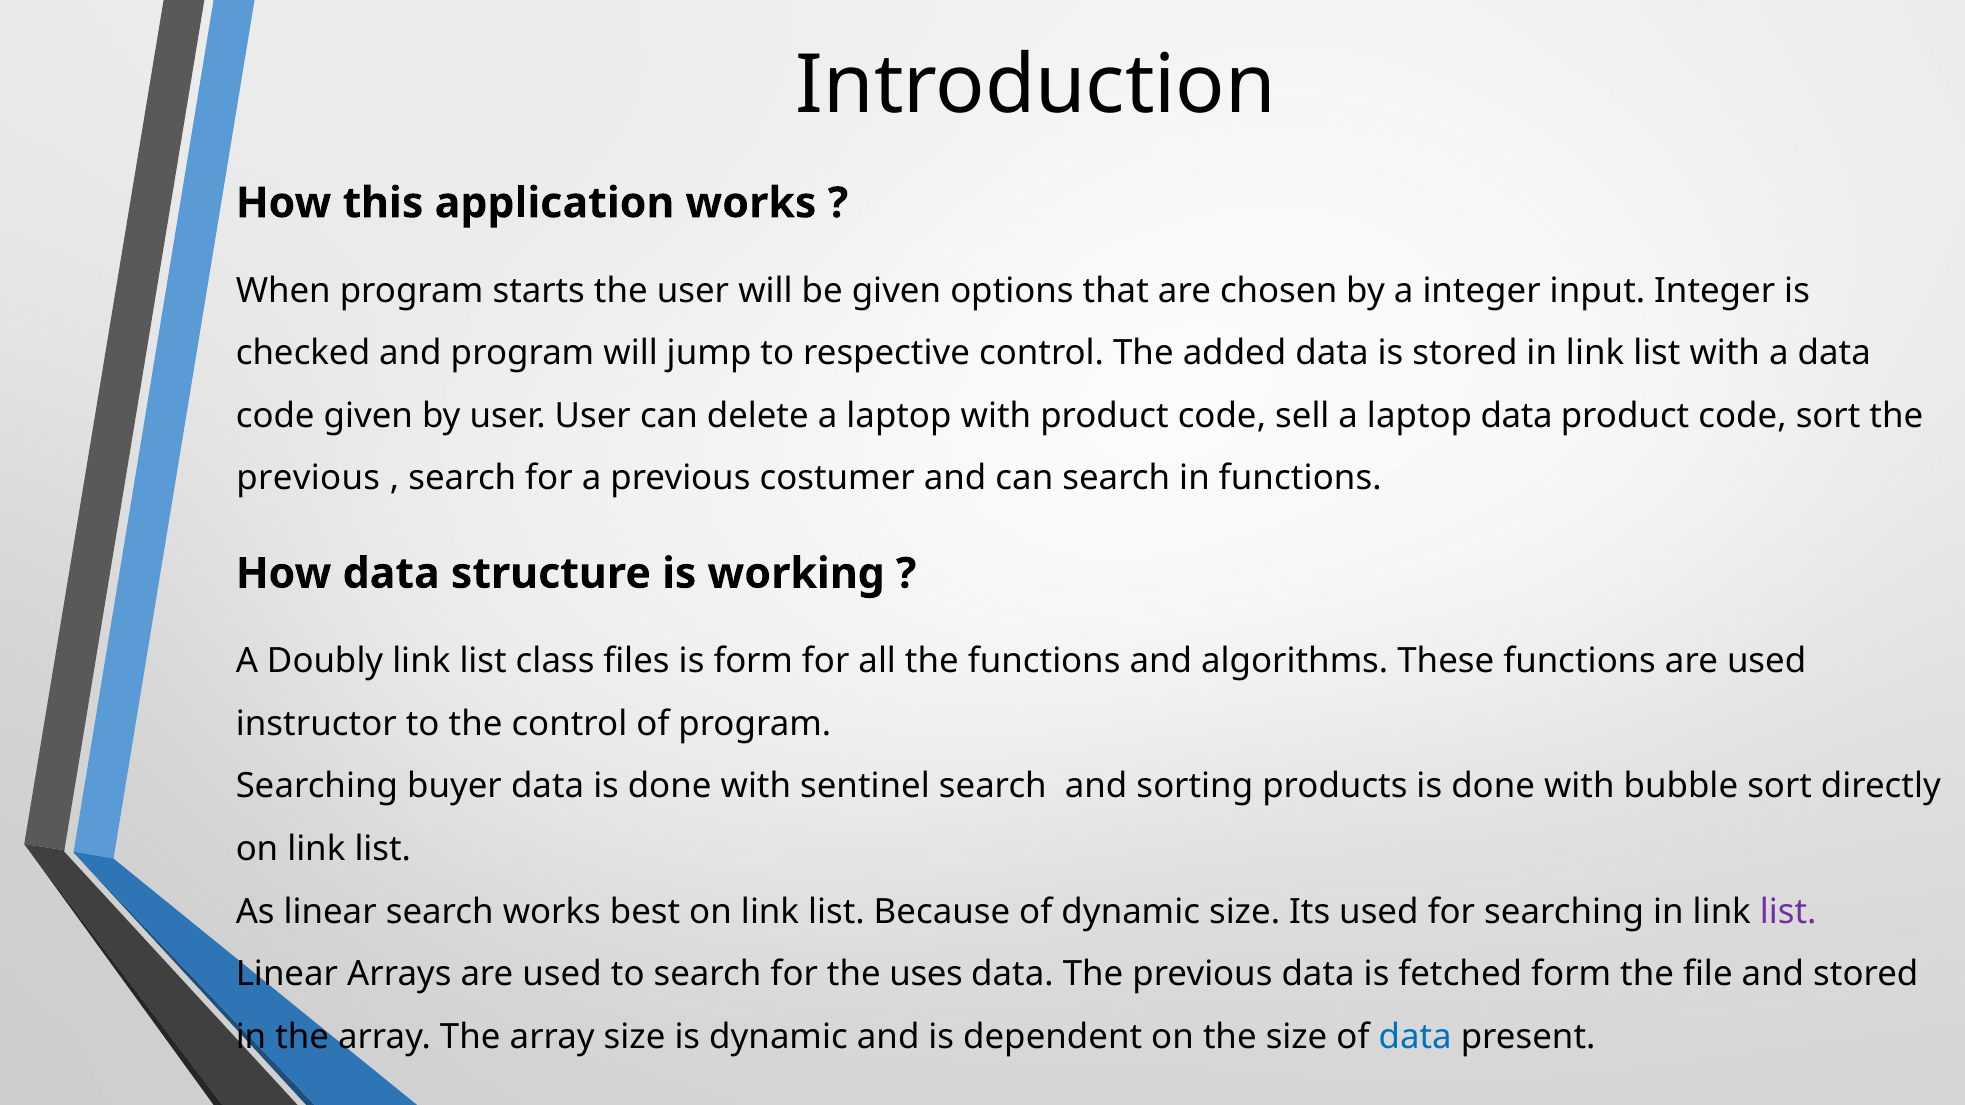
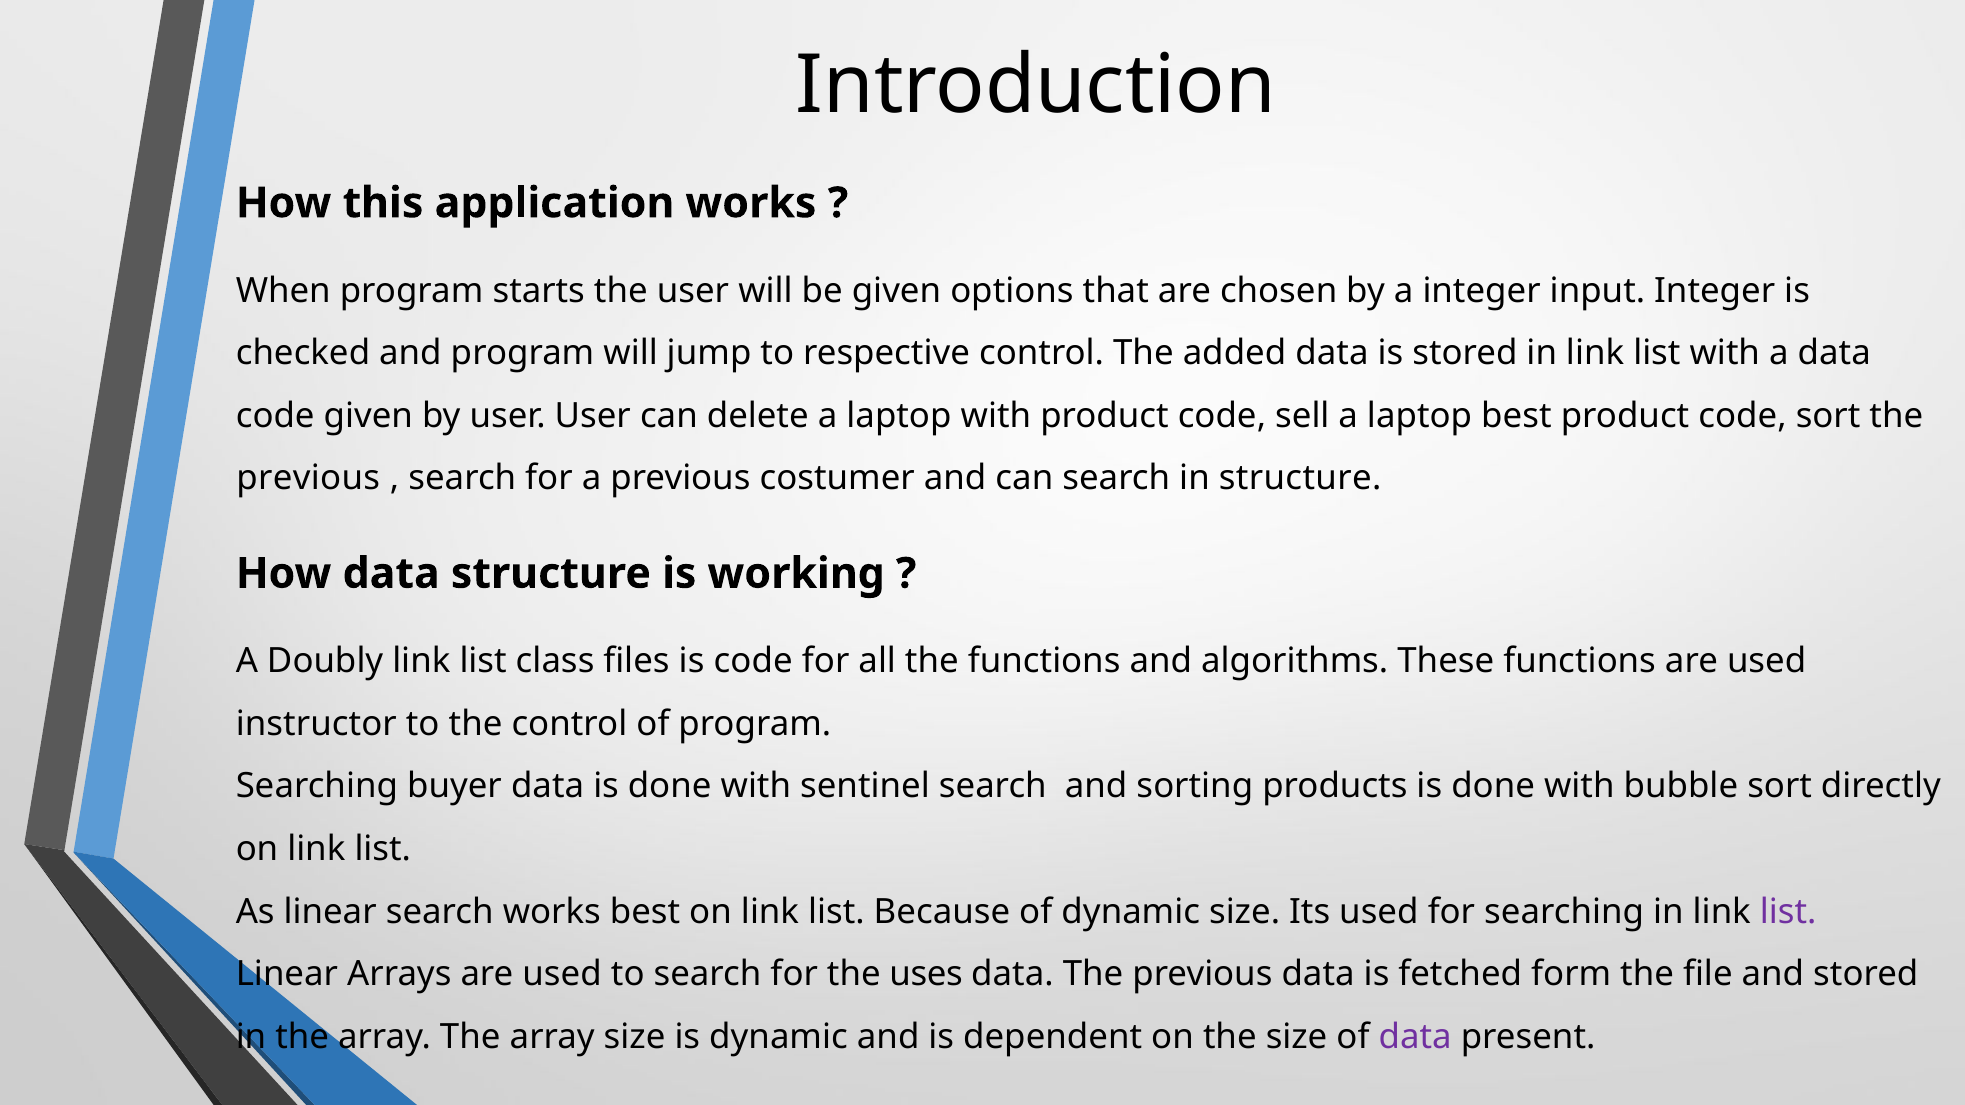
laptop data: data -> best
in functions: functions -> structure
is form: form -> code
data at (1415, 1037) colour: blue -> purple
